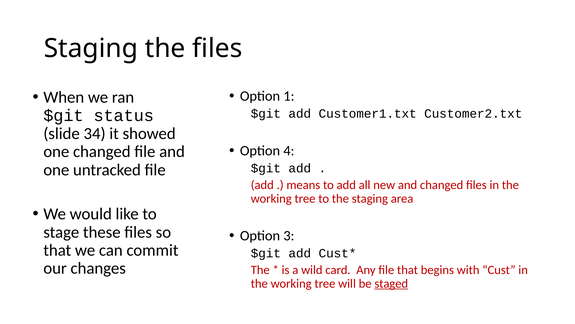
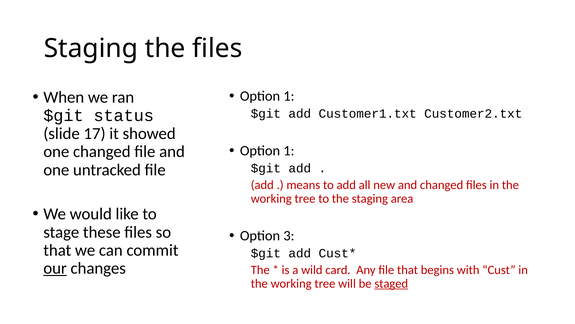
34: 34 -> 17
4 at (289, 151): 4 -> 1
our underline: none -> present
